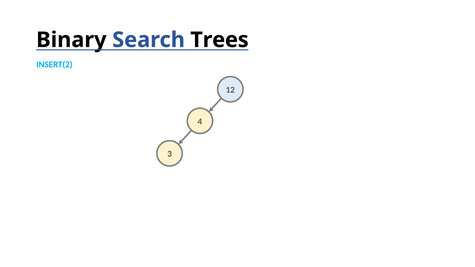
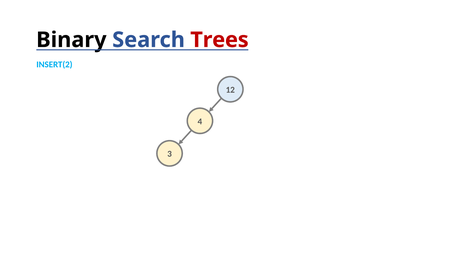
Trees colour: black -> red
